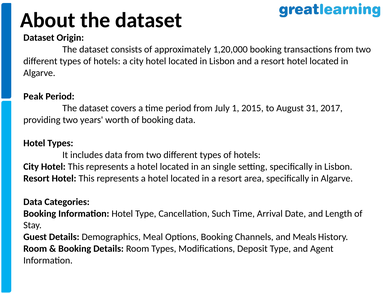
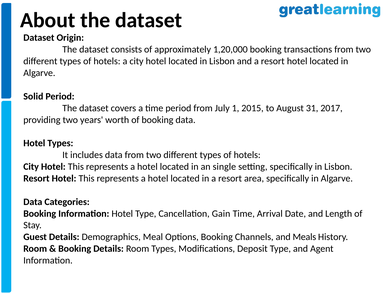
Peak: Peak -> Solid
Such: Such -> Gain
